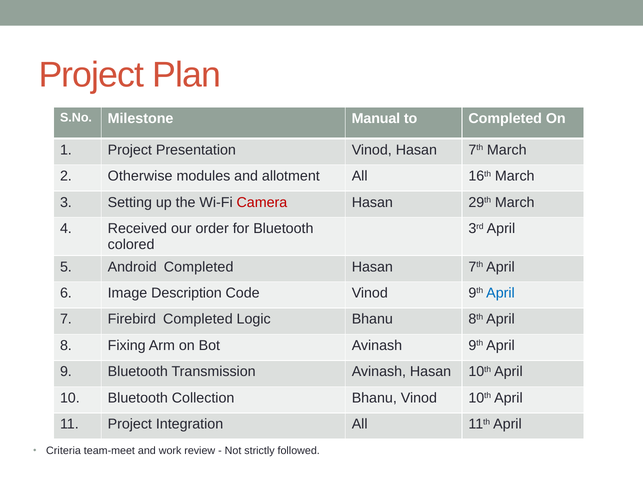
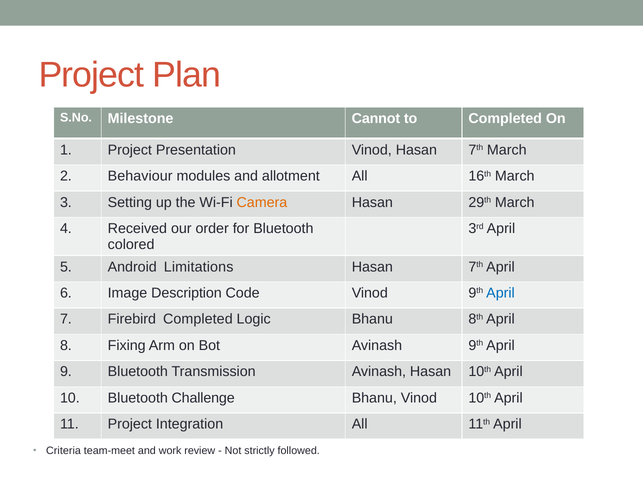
Manual: Manual -> Cannot
Otherwise: Otherwise -> Behaviour
Camera colour: red -> orange
Android Completed: Completed -> Limitations
Collection: Collection -> Challenge
